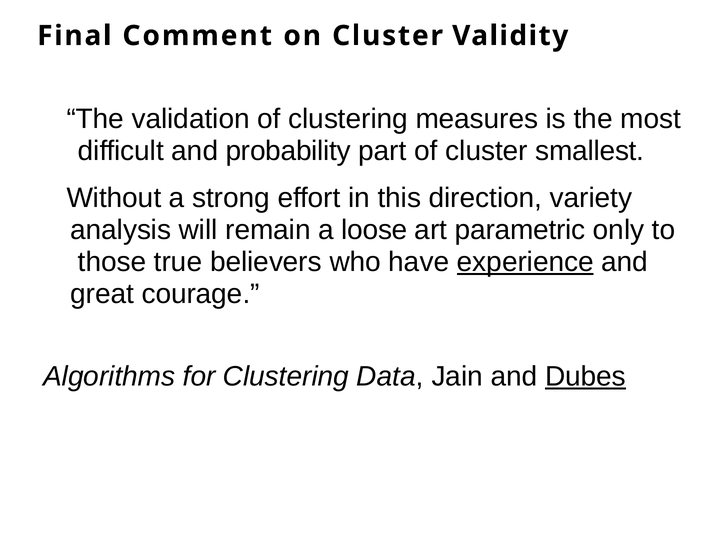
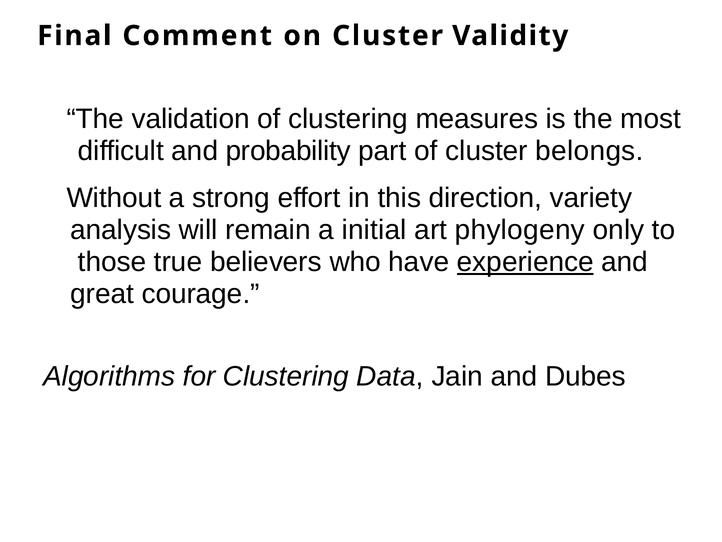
smallest: smallest -> belongs
loose: loose -> initial
parametric: parametric -> phylogeny
Dubes underline: present -> none
